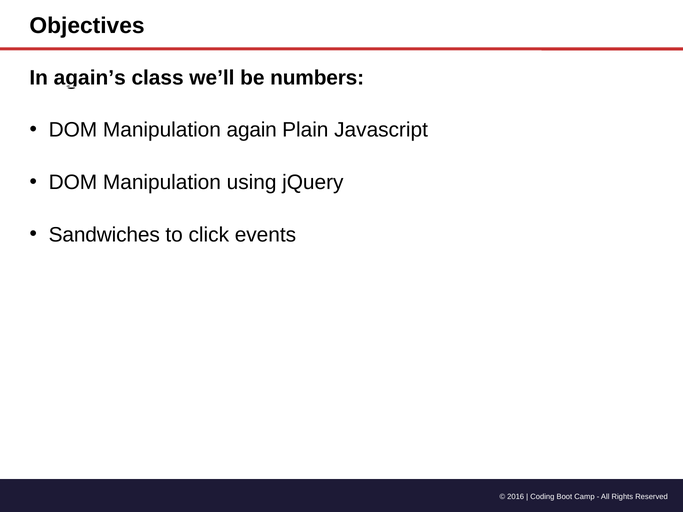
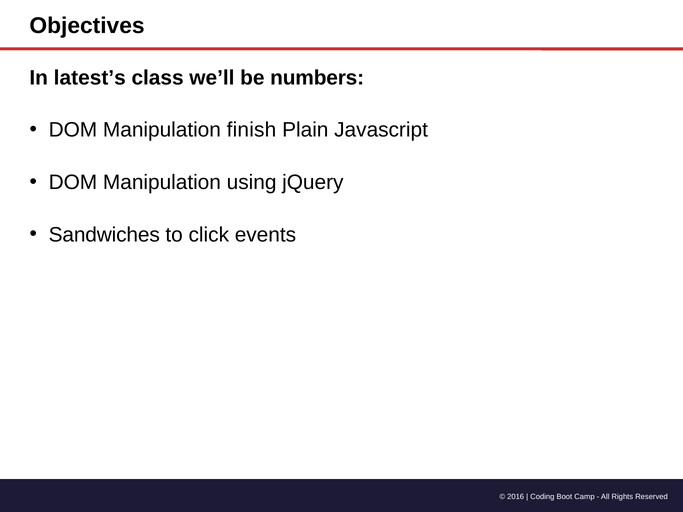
again’s: again’s -> latest’s
again: again -> finish
